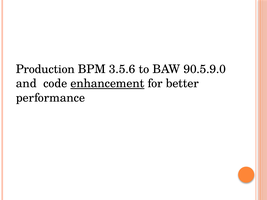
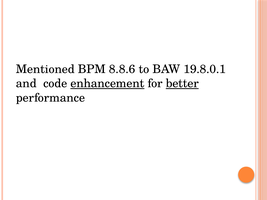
Production: Production -> Mentioned
3.5.6: 3.5.6 -> 8.8.6
90.5.9.0: 90.5.9.0 -> 19.8.0.1
better underline: none -> present
